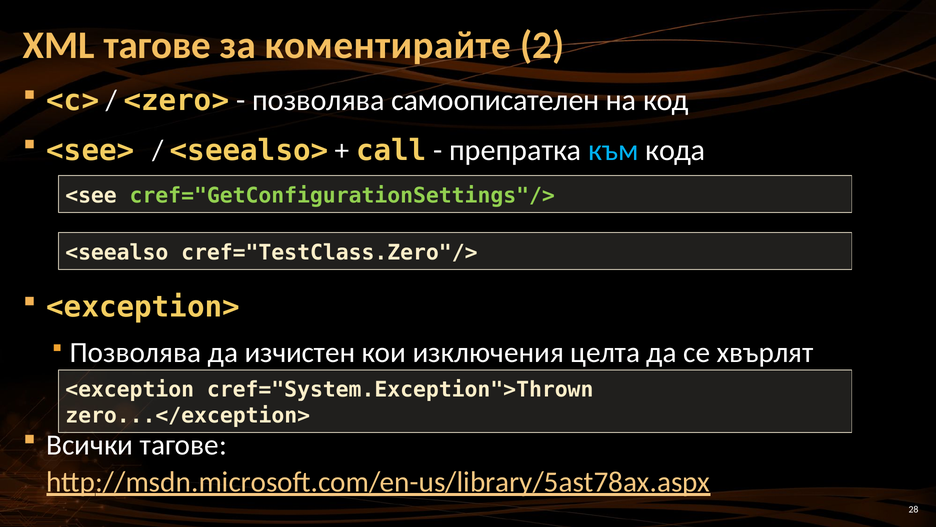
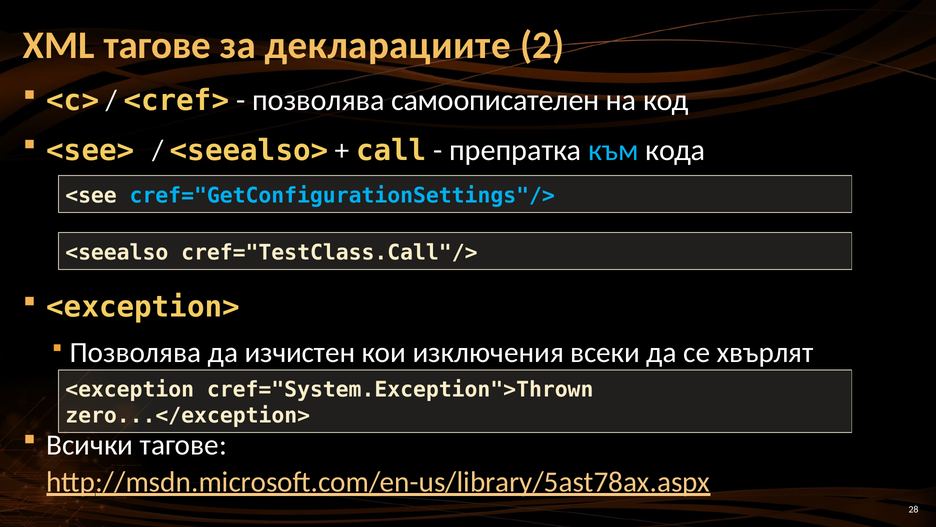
коментирайте: коментирайте -> декларациите
<zero>: <zero> -> <cref>
cref="GetConfigurationSettings"/> colour: light green -> light blue
cref="TestClass.Zero"/>: cref="TestClass.Zero"/> -> cref="TestClass.Call"/>
целта: целта -> всеки
